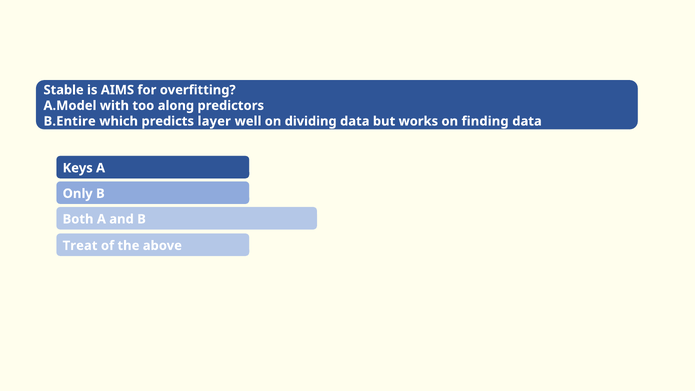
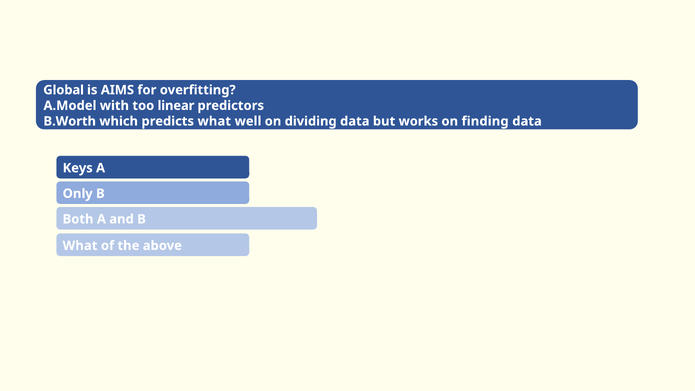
Stable: Stable -> Global
along: along -> linear
B.Entire: B.Entire -> B.Worth
predicts layer: layer -> what
Treat at (80, 246): Treat -> What
